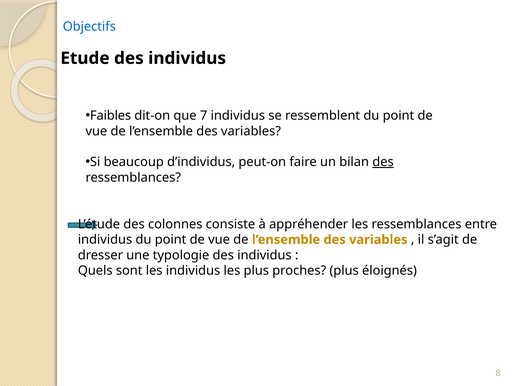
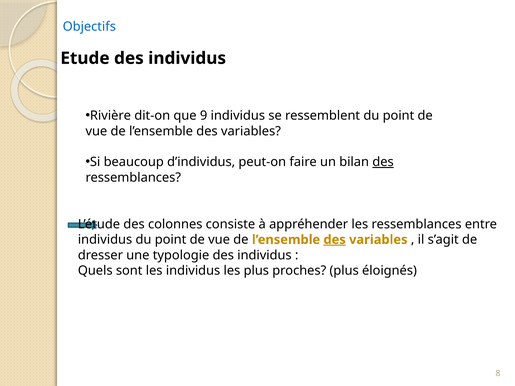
Faibles: Faibles -> Rivière
7: 7 -> 9
des at (335, 240) underline: none -> present
